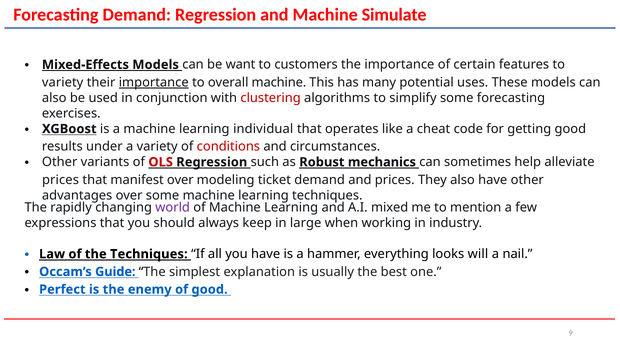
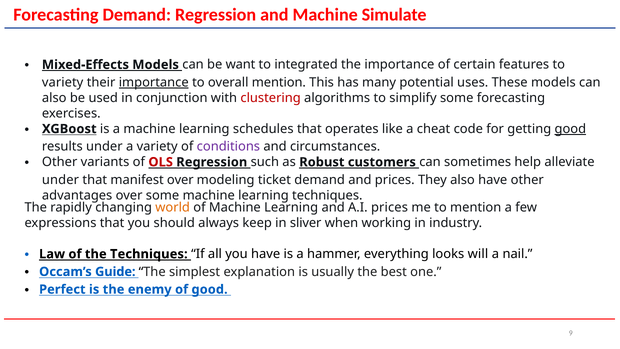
customers: customers -> integrated
overall machine: machine -> mention
individual: individual -> schedules
good at (570, 129) underline: none -> present
conditions colour: red -> purple
mechanics: mechanics -> customers
prices at (60, 180): prices -> under
world colour: purple -> orange
A.I mixed: mixed -> prices
large: large -> sliver
